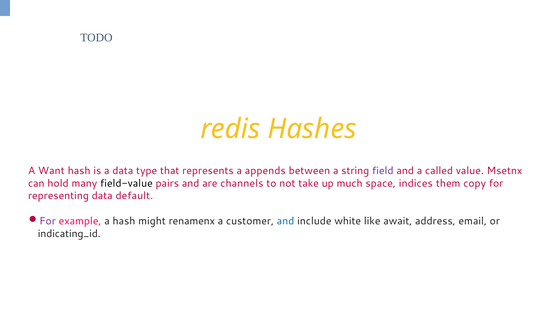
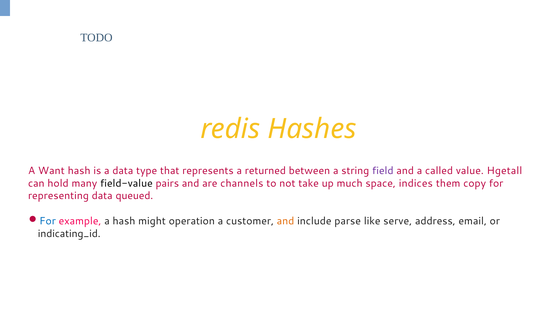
appends: appends -> returned
Msetnx: Msetnx -> Hgetall
default: default -> queued
For at (48, 221) colour: purple -> blue
renamenx: renamenx -> operation
and at (286, 221) colour: blue -> orange
white: white -> parse
await: await -> serve
